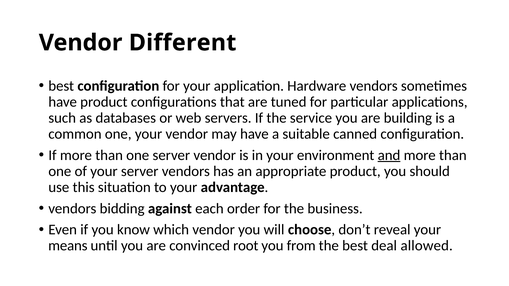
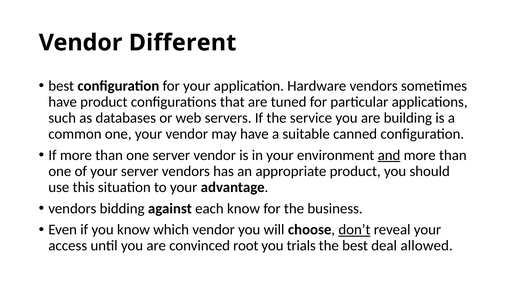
each order: order -> know
don’t underline: none -> present
means: means -> access
from: from -> trials
